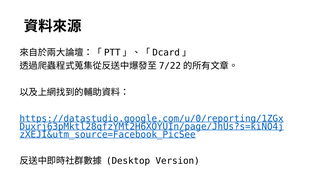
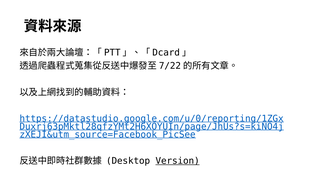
Version underline: none -> present
